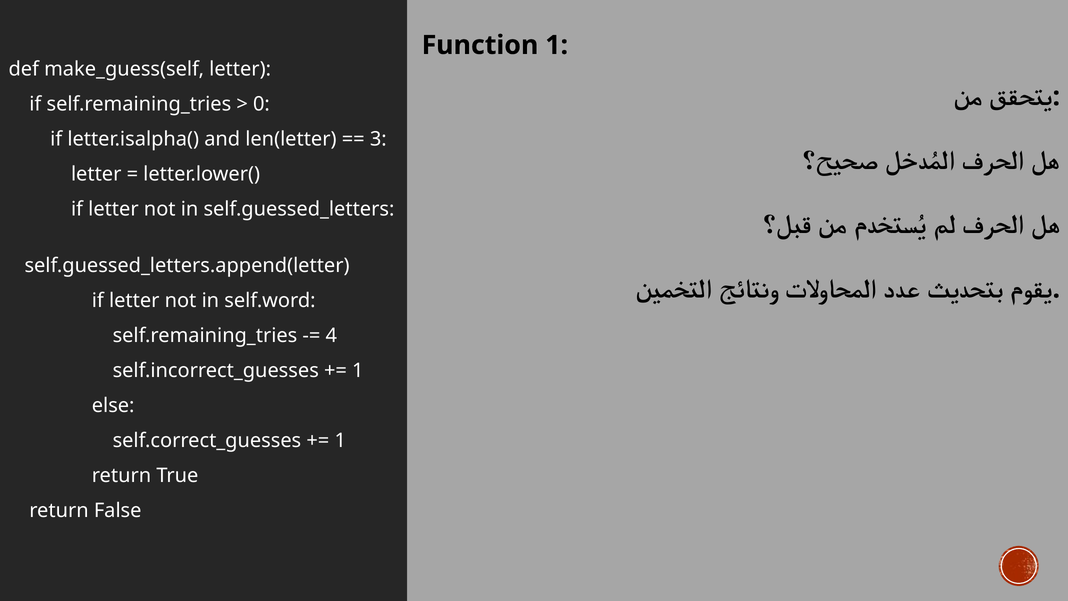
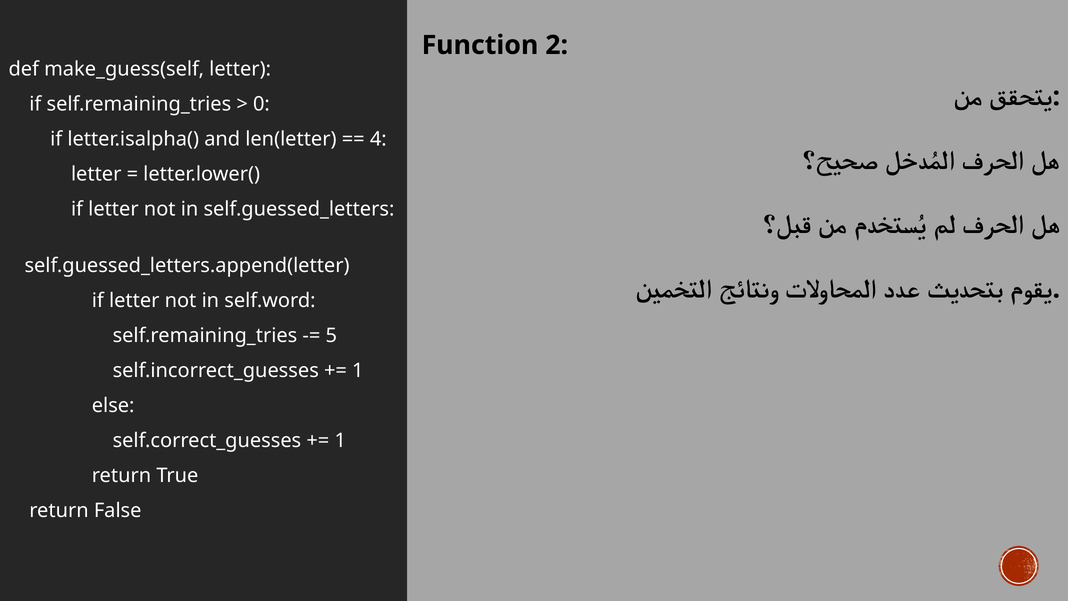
Function 1: 1 -> 2
3: 3 -> 4
4: 4 -> 5
